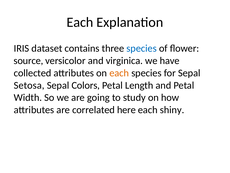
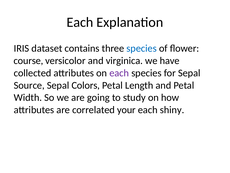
source: source -> course
each at (119, 73) colour: orange -> purple
Setosa: Setosa -> Source
here: here -> your
